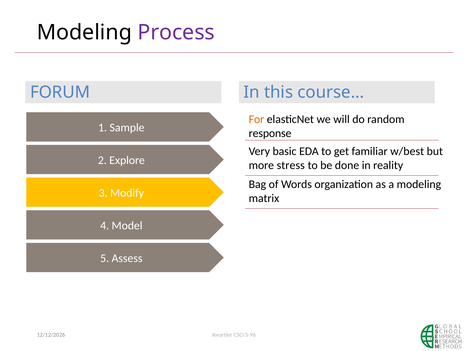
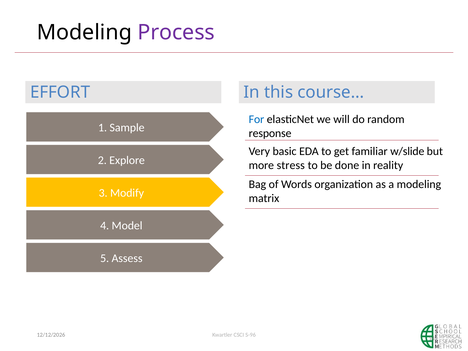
FORUM: FORUM -> EFFORT
For colour: orange -> blue
w/best: w/best -> w/slide
